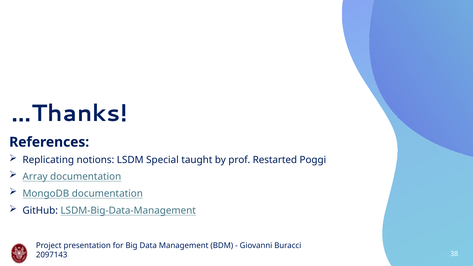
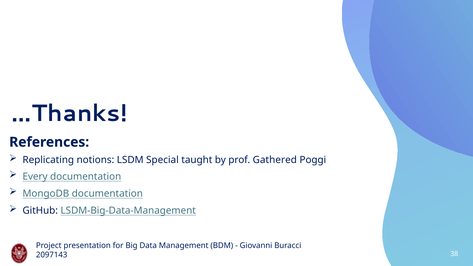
Restarted: Restarted -> Gathered
Array: Array -> Every
